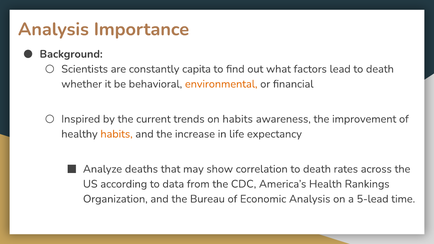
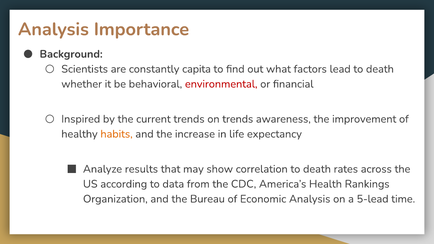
environmental colour: orange -> red
on habits: habits -> trends
deaths: deaths -> results
